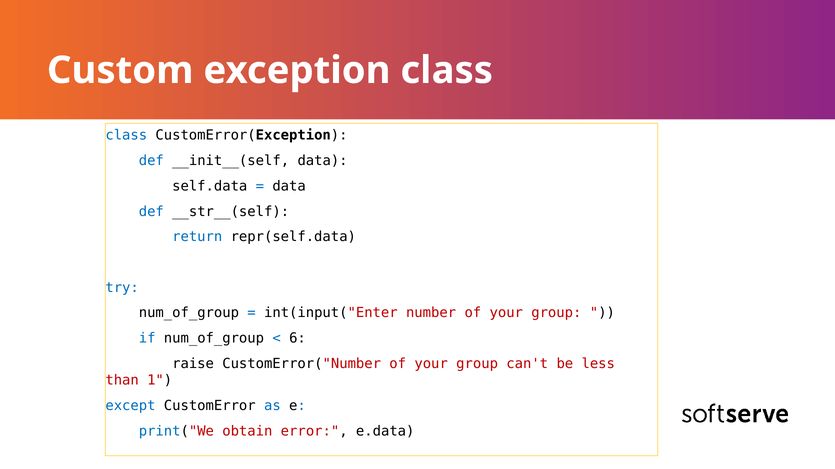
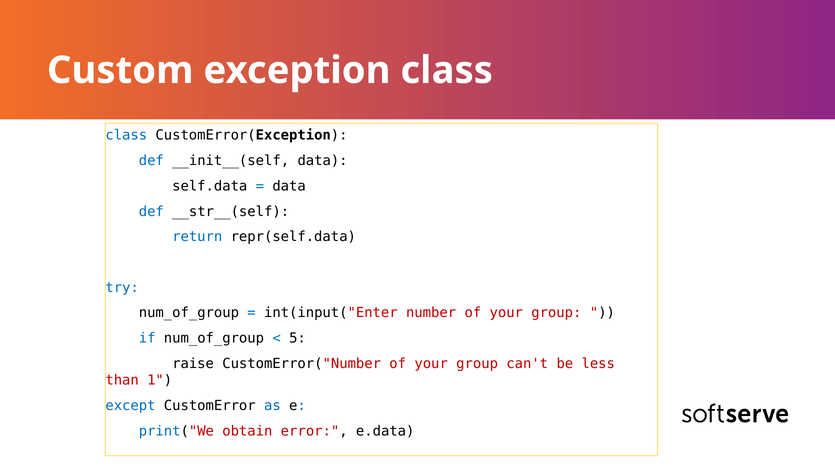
6: 6 -> 5
